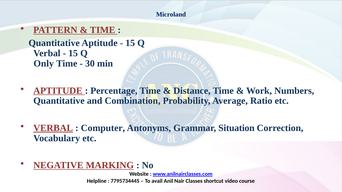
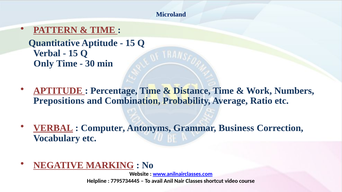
Quantitative at (59, 101): Quantitative -> Prepositions
Situation: Situation -> Business
